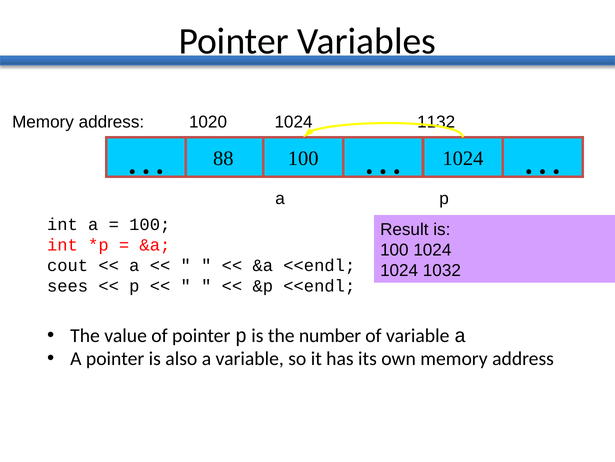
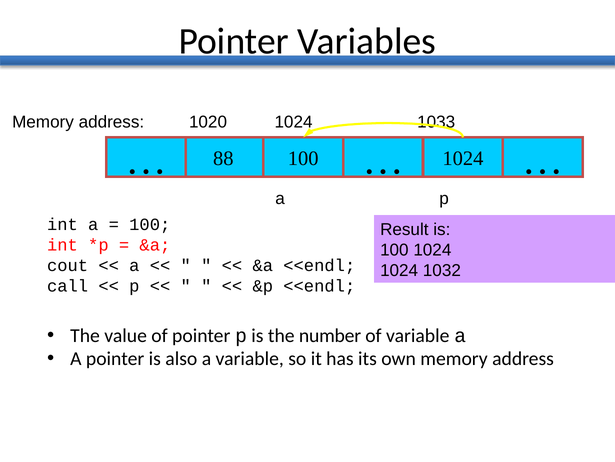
1132: 1132 -> 1033
sees: sees -> call
